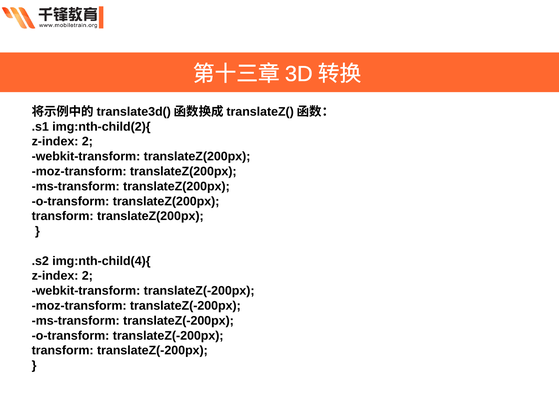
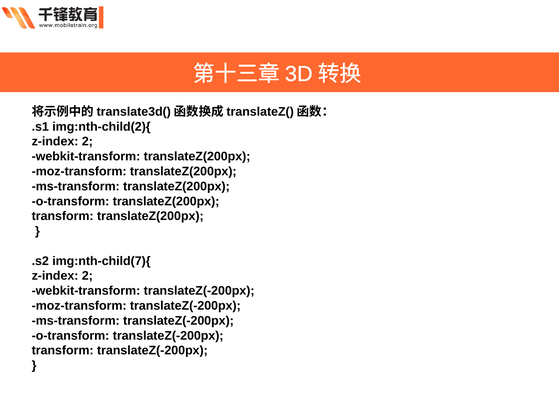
img:nth-child(4){: img:nth-child(4){ -> img:nth-child(7){
